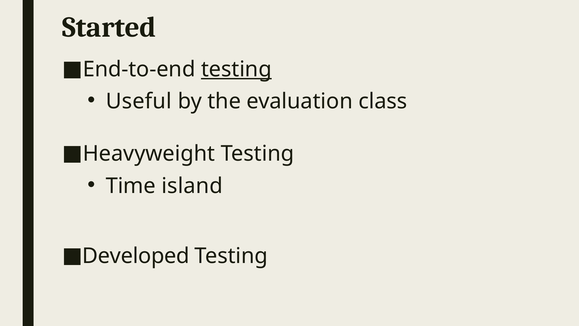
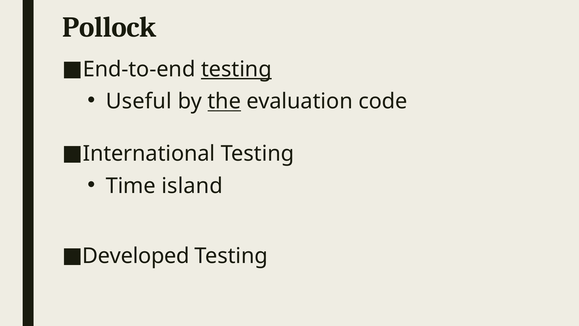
Started: Started -> Pollock
the underline: none -> present
class: class -> code
Heavyweight: Heavyweight -> International
